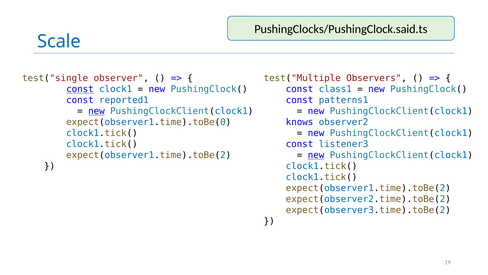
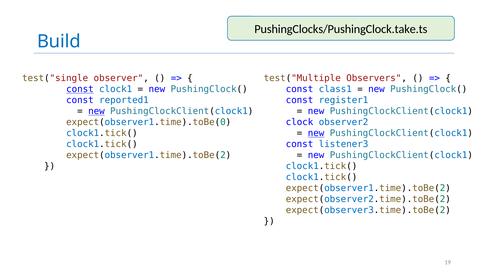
PushingClocks/PushingClock.said.ts: PushingClocks/PushingClock.said.ts -> PushingClocks/PushingClock.take.ts
Scale: Scale -> Build
patterns1: patterns1 -> register1
knows: knows -> clock
new at (316, 133) underline: none -> present
new at (316, 155) underline: present -> none
